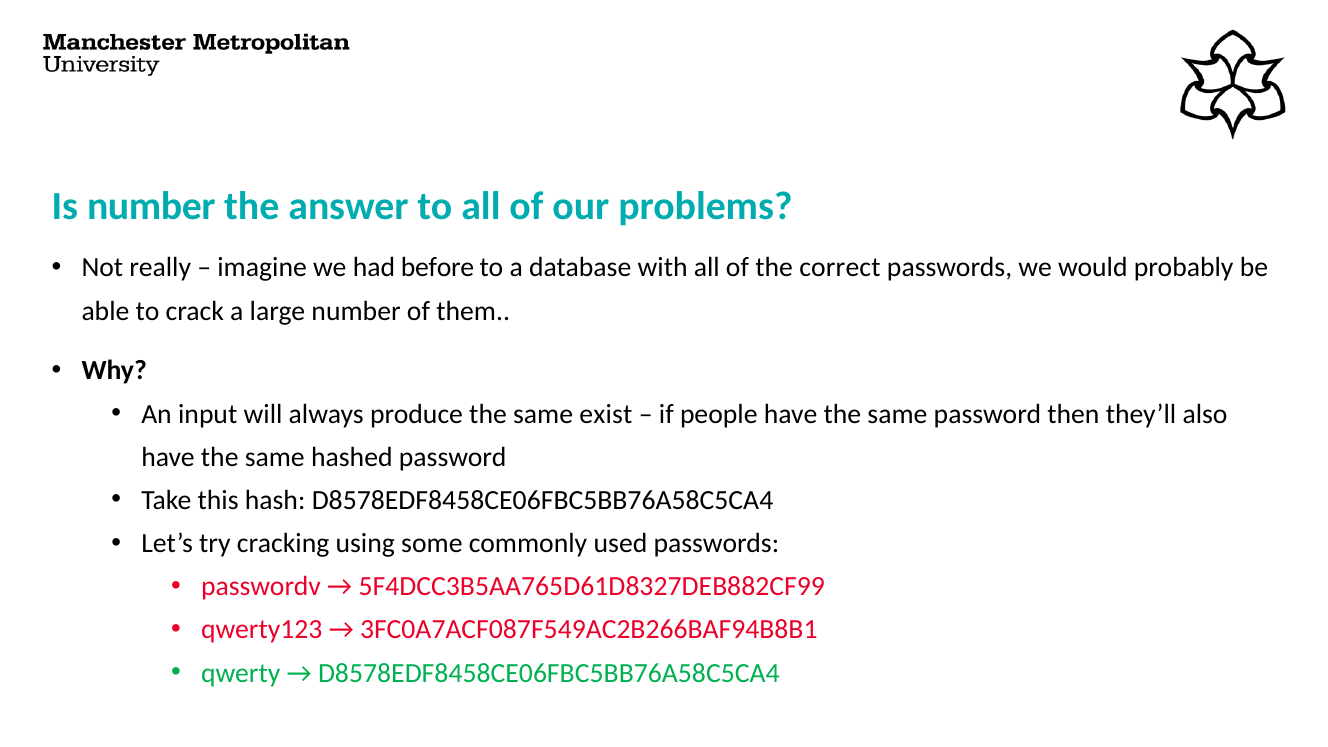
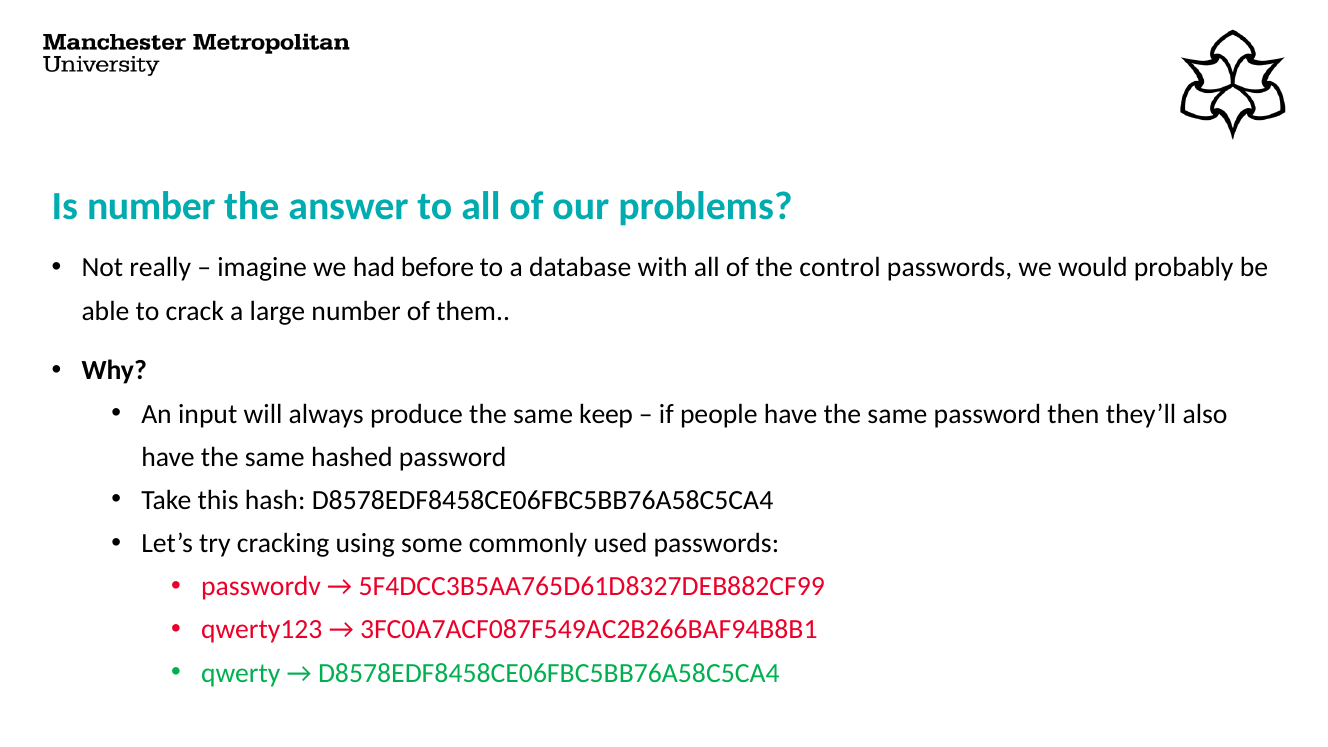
correct: correct -> control
exist: exist -> keep
